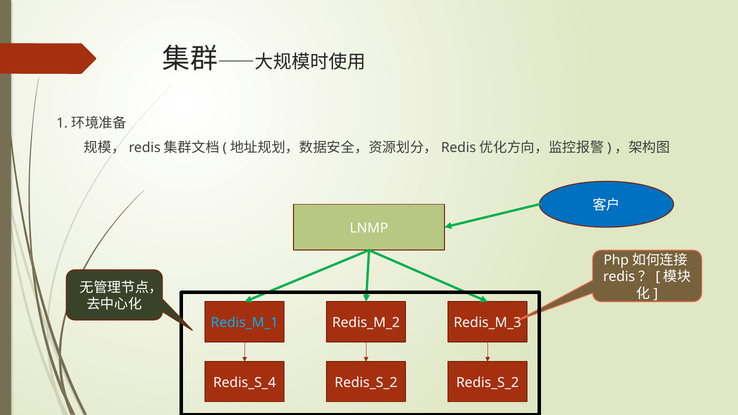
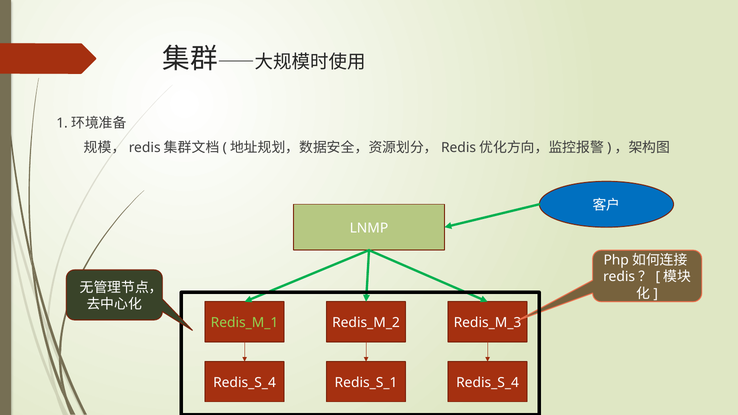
Redis_M_1 colour: light blue -> light green
Redis_S_2 at (366, 383): Redis_S_2 -> Redis_S_1
Redis_S_2 at (488, 383): Redis_S_2 -> Redis_S_4
